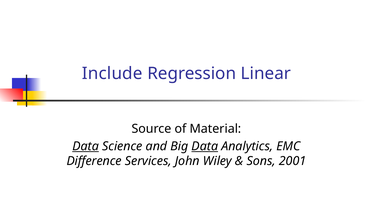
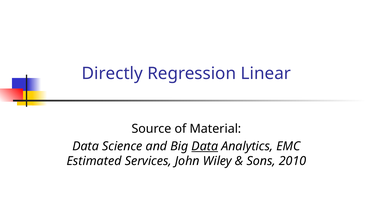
Include: Include -> Directly
Data at (86, 146) underline: present -> none
Difference: Difference -> Estimated
2001: 2001 -> 2010
